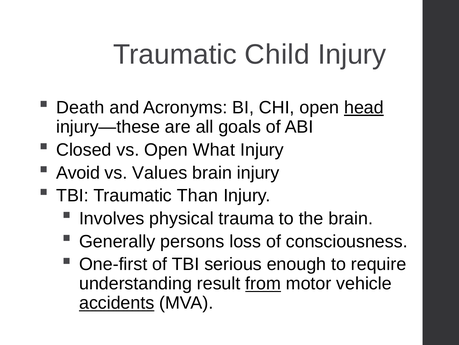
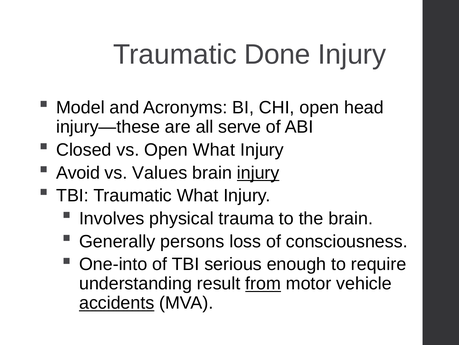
Child: Child -> Done
Death: Death -> Model
head underline: present -> none
goals: goals -> serve
injury at (258, 172) underline: none -> present
Traumatic Than: Than -> What
One-first: One-first -> One-into
